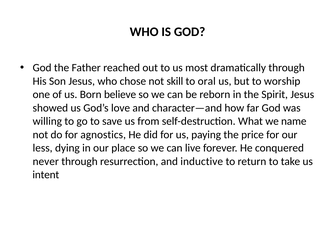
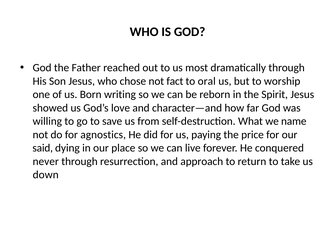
skill: skill -> fact
believe: believe -> writing
less: less -> said
inductive: inductive -> approach
intent: intent -> down
